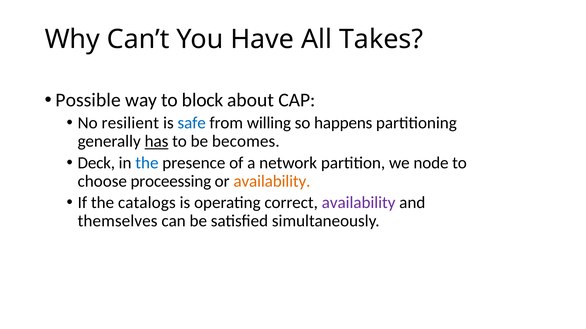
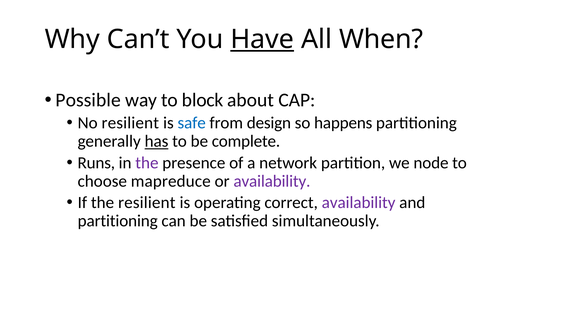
Have underline: none -> present
Takes: Takes -> When
willing: willing -> design
becomes: becomes -> complete
Deck: Deck -> Runs
the at (147, 163) colour: blue -> purple
proceessing: proceessing -> mapreduce
availability at (272, 182) colour: orange -> purple
the catalogs: catalogs -> resilient
themselves at (118, 221): themselves -> partitioning
